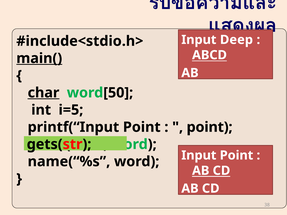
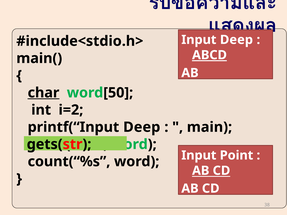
ABCD underline: none -> present
main( underline: present -> none
i=5: i=5 -> i=2
Point at (142, 127): Point -> Deep
point at (210, 127): point -> main
name(“%s: name(“%s -> count(“%s
